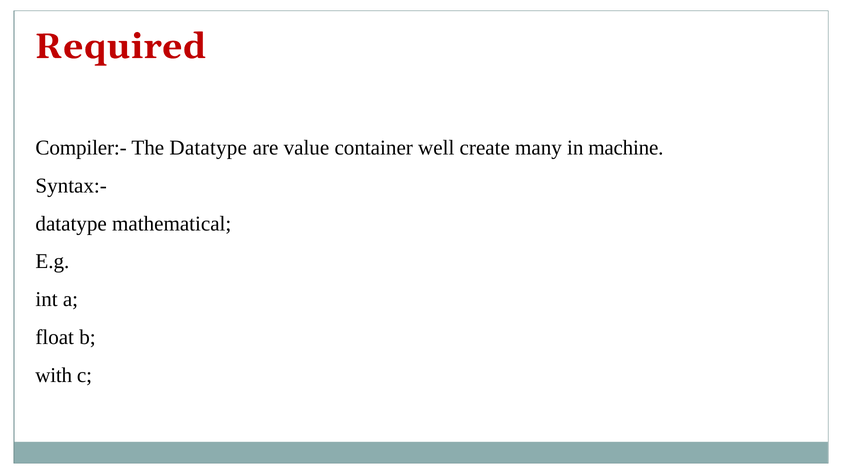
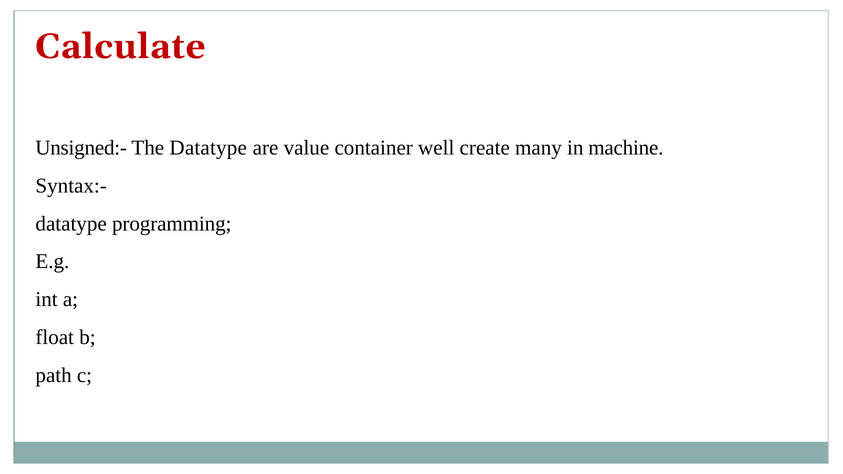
Required: Required -> Calculate
Compiler:-: Compiler:- -> Unsigned:-
mathematical: mathematical -> programming
with: with -> path
